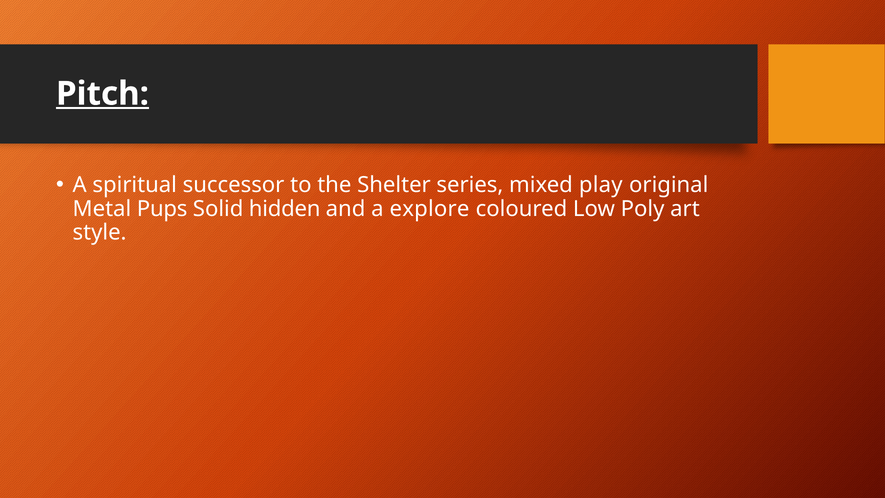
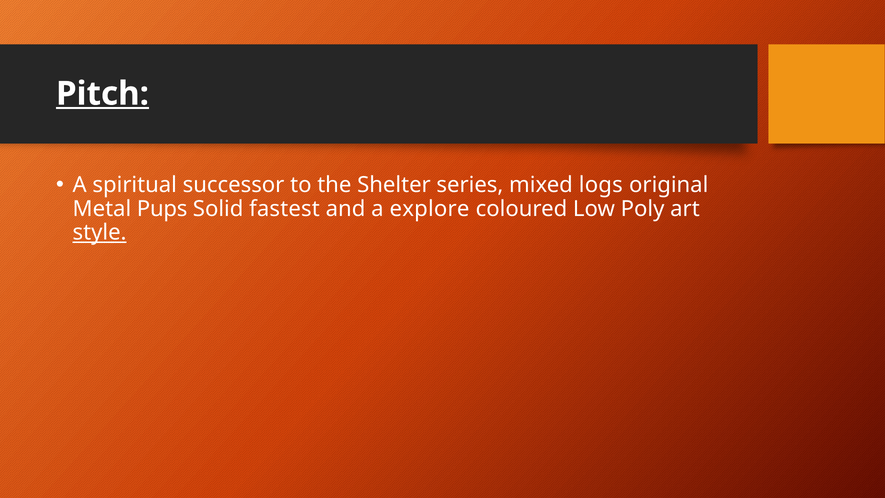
play: play -> logs
hidden: hidden -> fastest
style underline: none -> present
